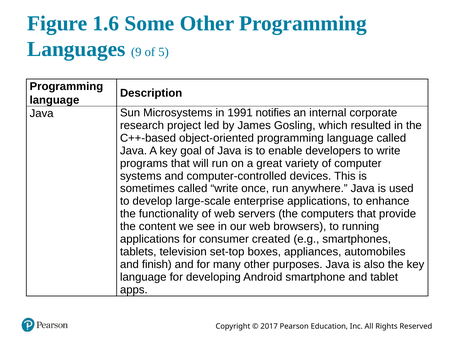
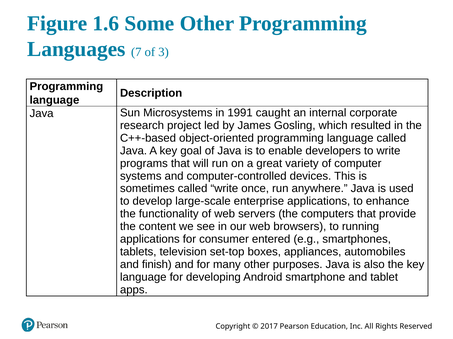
9: 9 -> 7
5: 5 -> 3
notifies: notifies -> caught
created: created -> entered
